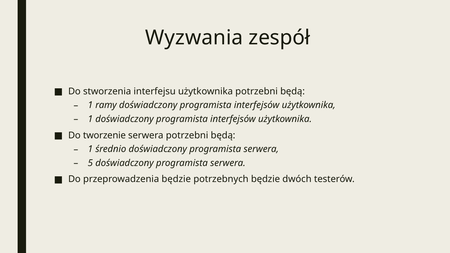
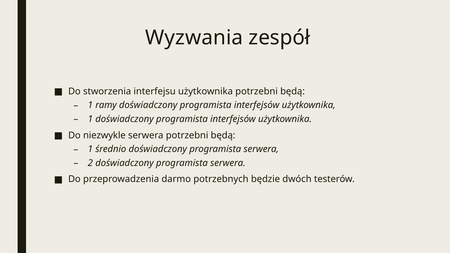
tworzenie: tworzenie -> niezwykle
5: 5 -> 2
przeprowadzenia będzie: będzie -> darmo
